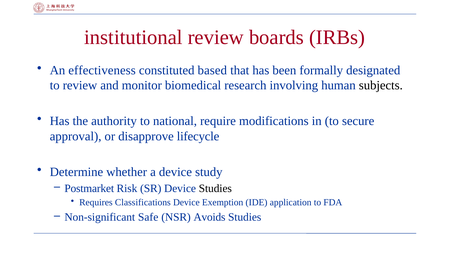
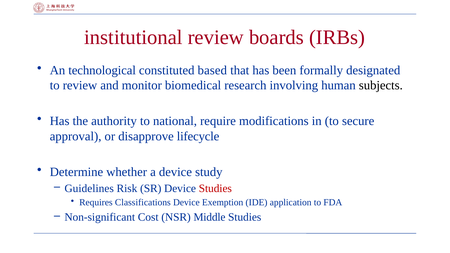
effectiveness: effectiveness -> technological
Postmarket: Postmarket -> Guidelines
Studies at (215, 189) colour: black -> red
Safe: Safe -> Cost
Avoids: Avoids -> Middle
